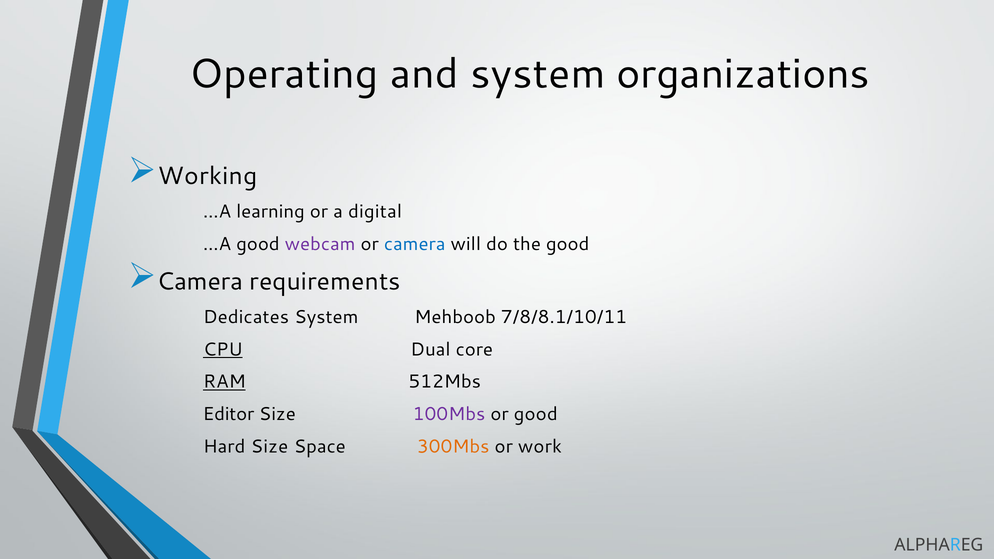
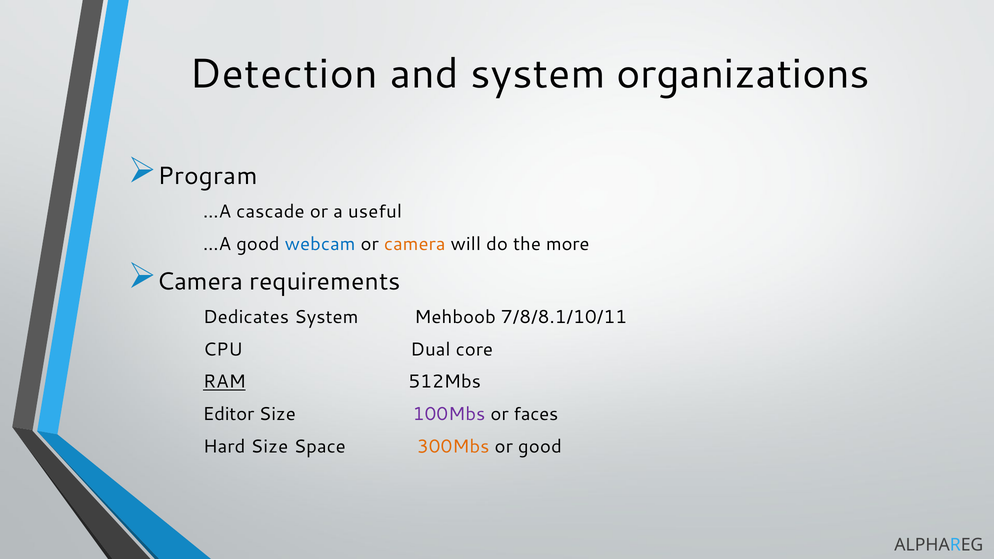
Operating: Operating -> Detection
Working: Working -> Program
learning: learning -> cascade
digital: digital -> useful
webcam colour: purple -> blue
camera at (415, 244) colour: blue -> orange
the good: good -> more
CPU underline: present -> none
or good: good -> faces
or work: work -> good
